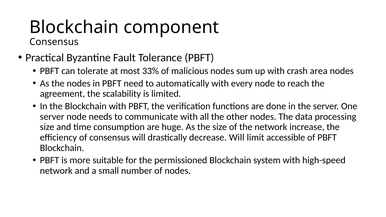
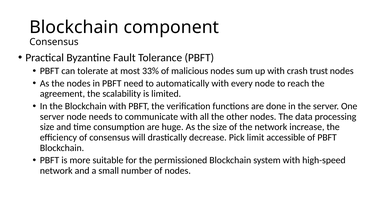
area: area -> trust
decrease Will: Will -> Pick
